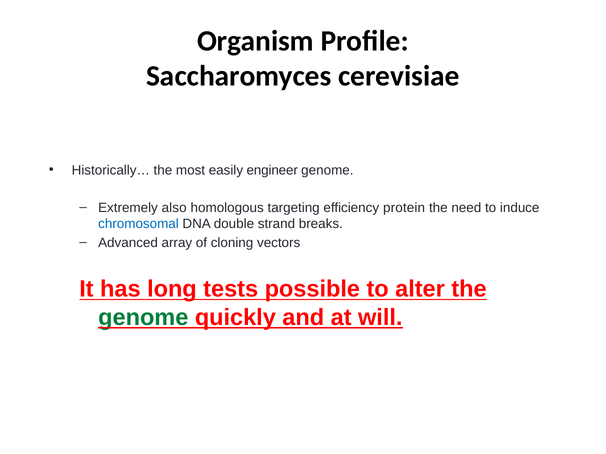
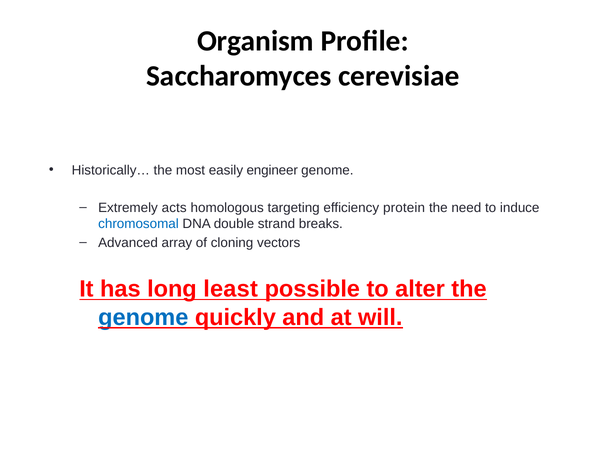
also: also -> acts
tests: tests -> least
genome at (143, 318) colour: green -> blue
